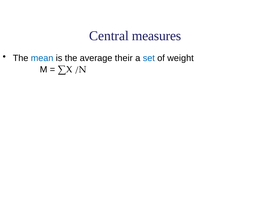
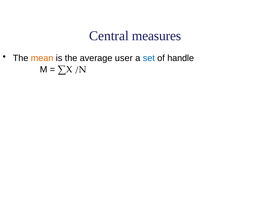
mean colour: blue -> orange
their: their -> user
weight: weight -> handle
